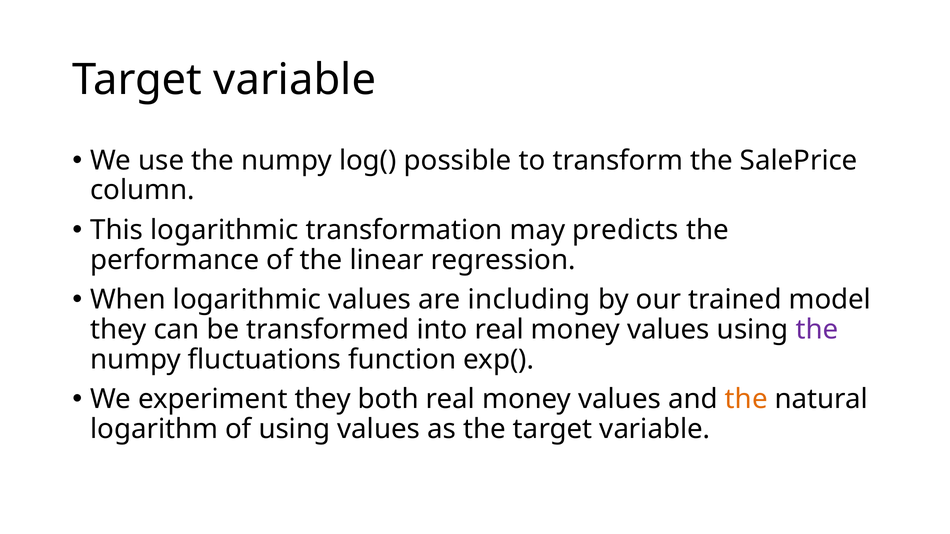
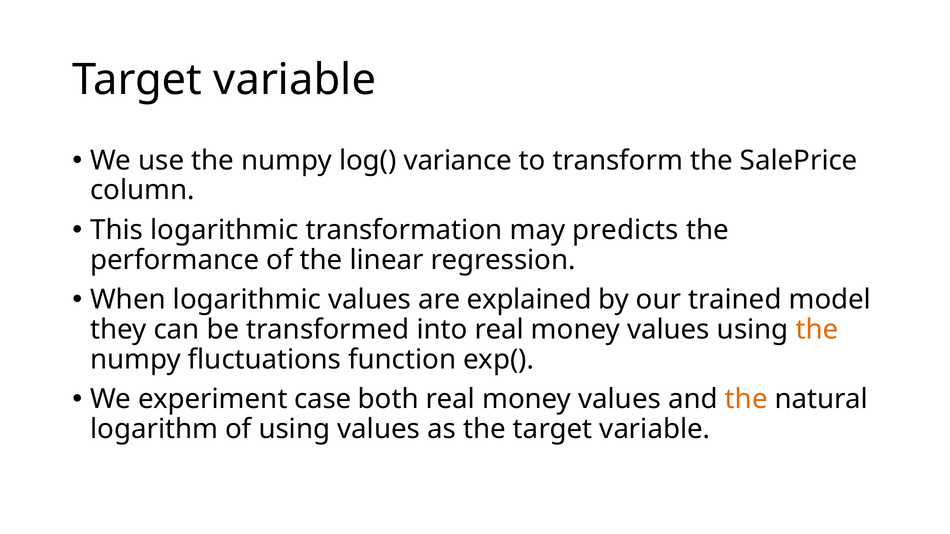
possible: possible -> variance
including: including -> explained
the at (817, 330) colour: purple -> orange
experiment they: they -> case
